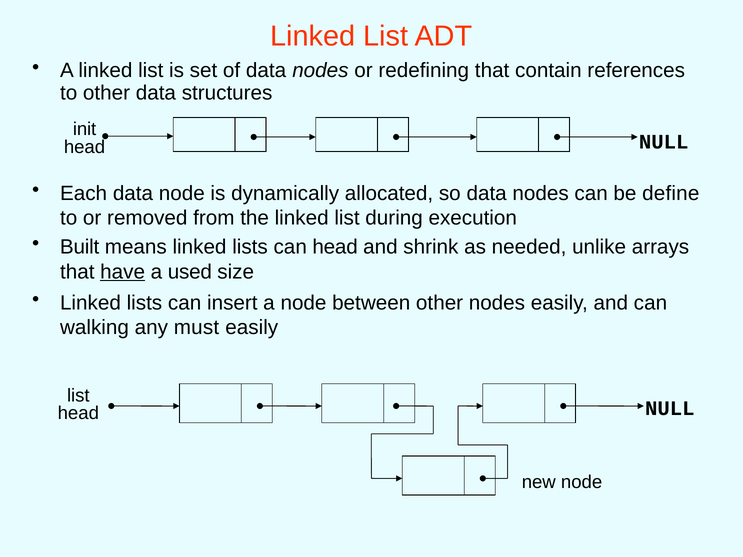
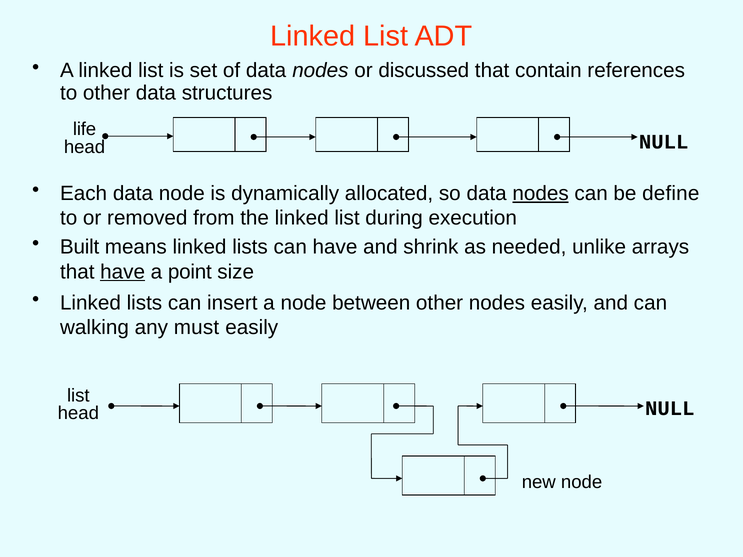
redefining: redefining -> discussed
init: init -> life
nodes at (541, 193) underline: none -> present
can head: head -> have
used: used -> point
